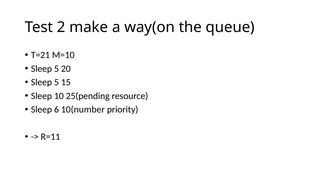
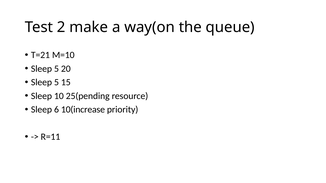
10(number: 10(number -> 10(increase
